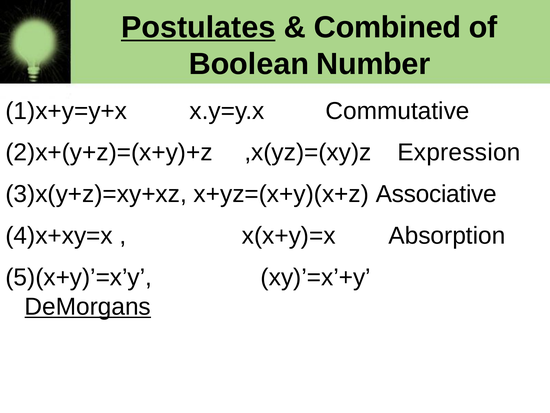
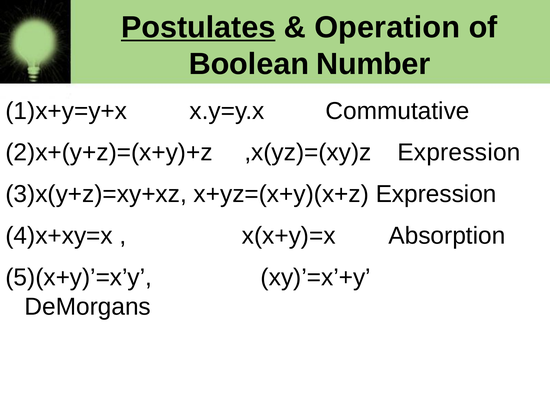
Combined: Combined -> Operation
x+yz=(x+y)(x+z Associative: Associative -> Expression
DeMorgans underline: present -> none
